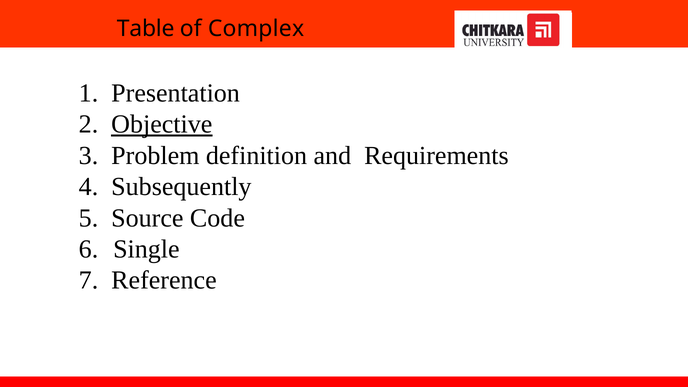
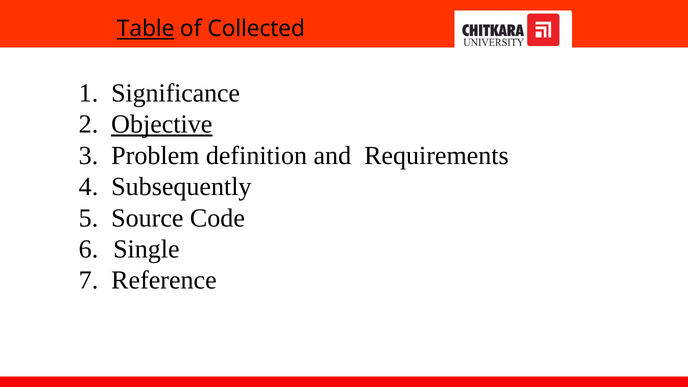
Table underline: none -> present
Complex: Complex -> Collected
Presentation: Presentation -> Significance
